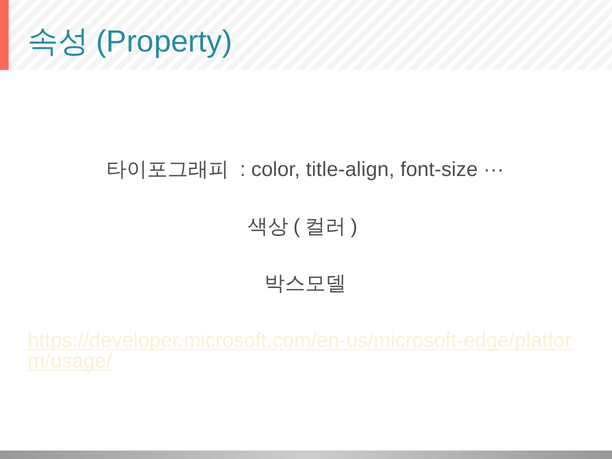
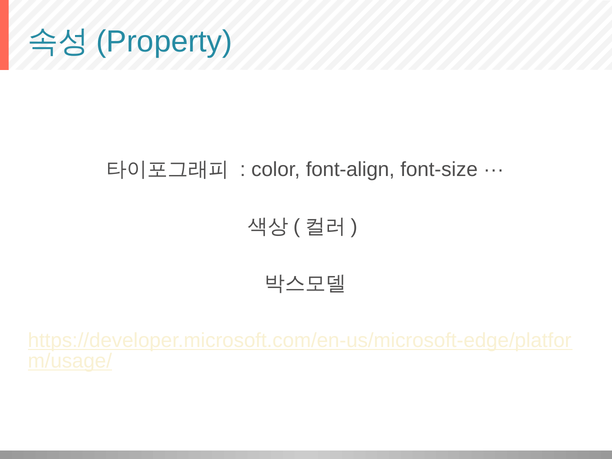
title-align: title-align -> font-align
